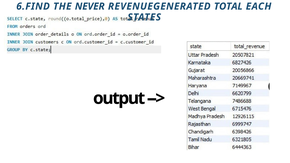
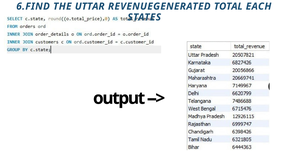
NEVER: NEVER -> UTTAR
